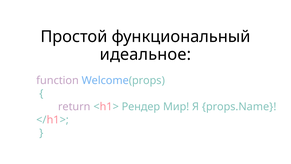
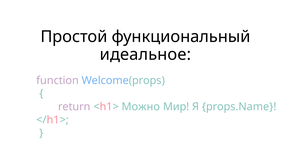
Рендер: Рендер -> Можно
